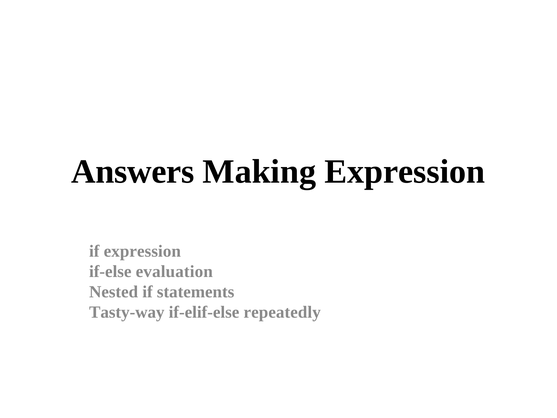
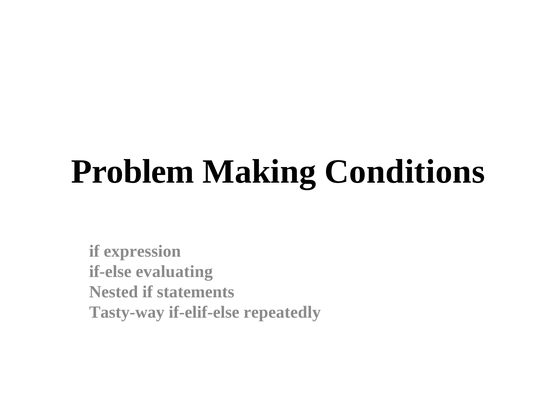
Answers: Answers -> Problem
Making Expression: Expression -> Conditions
evaluation: evaluation -> evaluating
